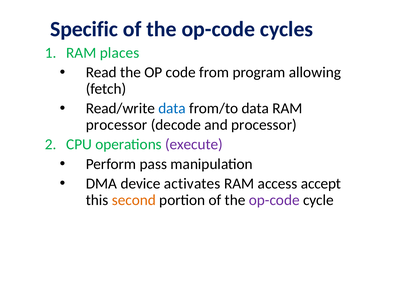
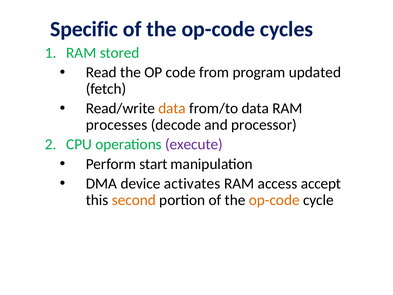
places: places -> stored
allowing: allowing -> updated
data at (172, 108) colour: blue -> orange
processor at (117, 125): processor -> processes
pass: pass -> start
op-code at (274, 200) colour: purple -> orange
